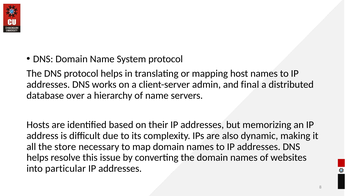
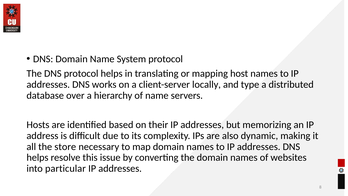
admin: admin -> locally
final: final -> type
